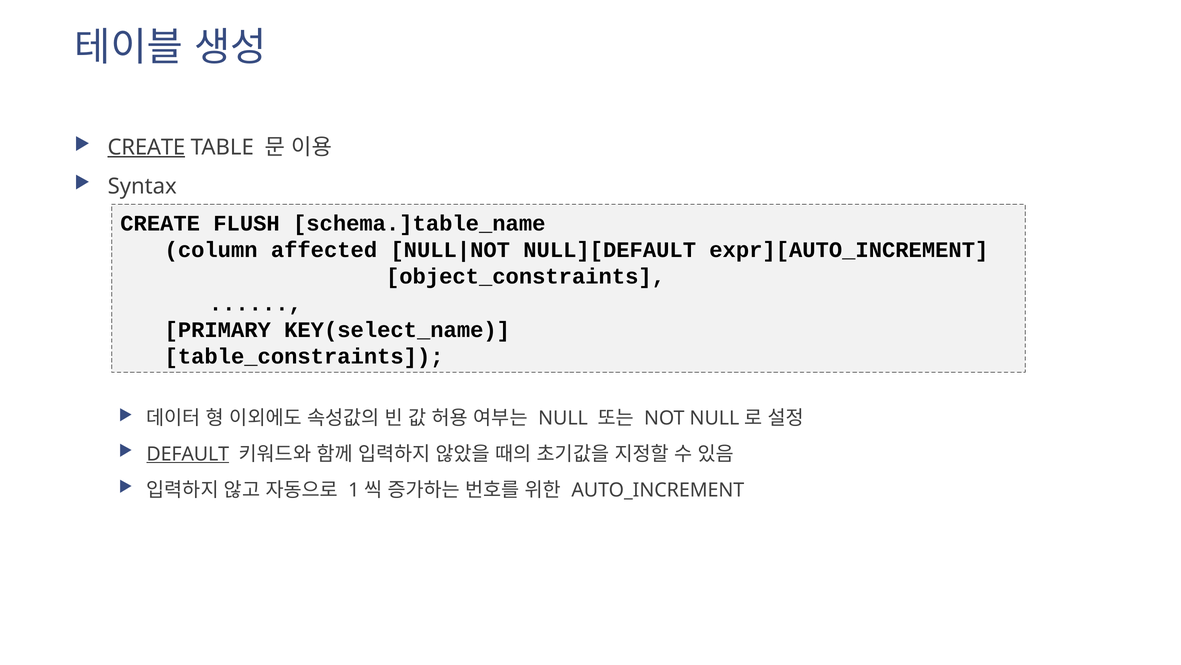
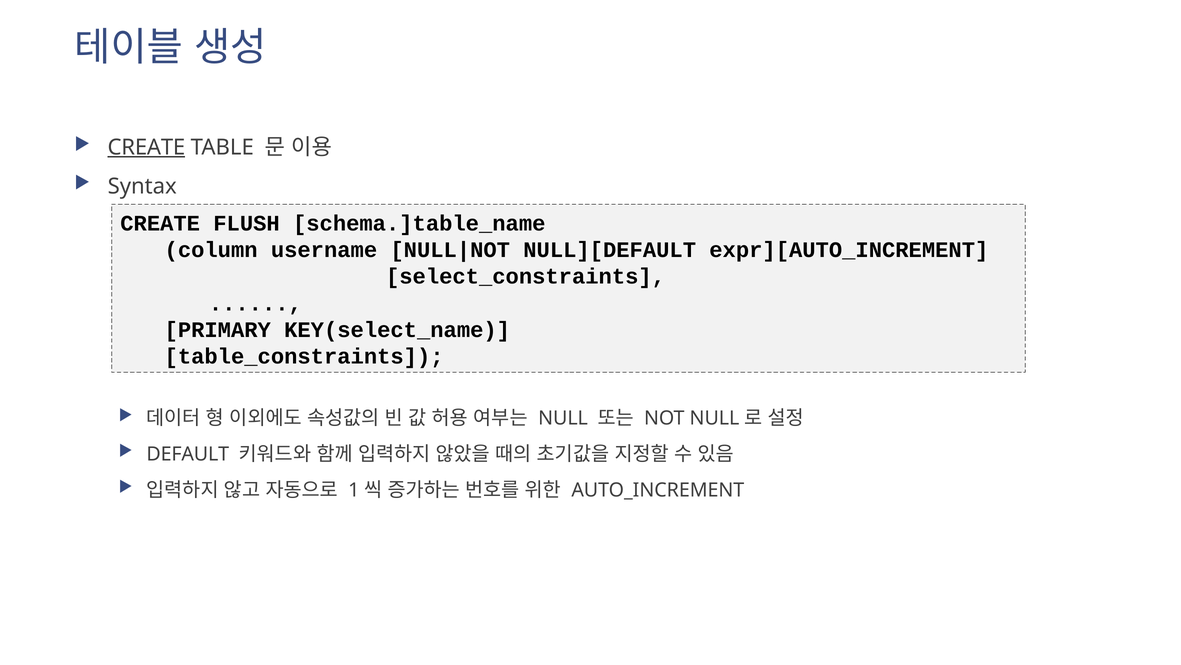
affected: affected -> username
object_constraints: object_constraints -> select_constraints
DEFAULT underline: present -> none
